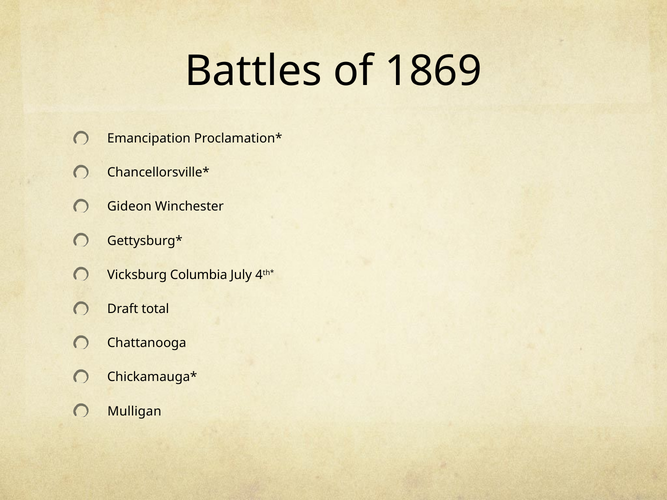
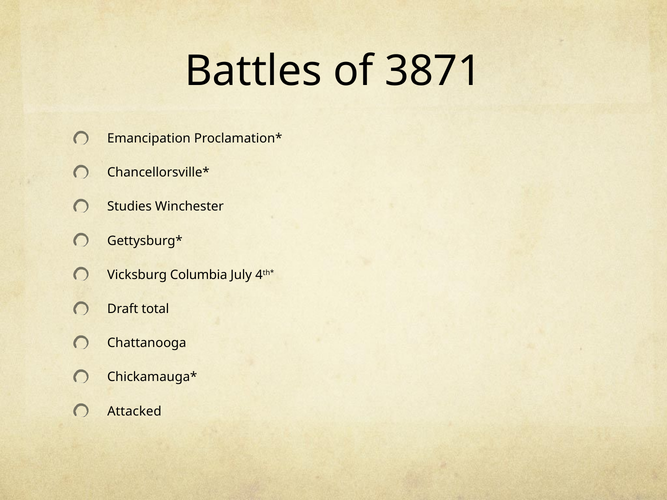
1869: 1869 -> 3871
Gideon: Gideon -> Studies
Mulligan: Mulligan -> Attacked
